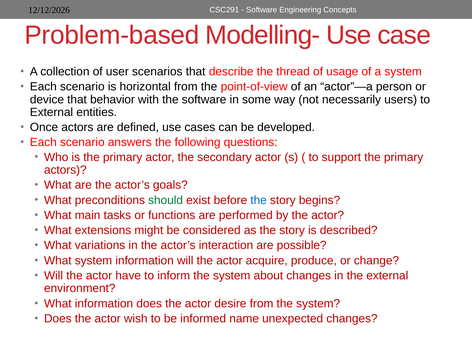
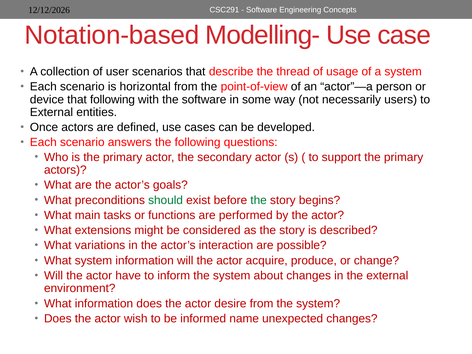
Problem-based: Problem-based -> Notation-based
that behavior: behavior -> following
the at (259, 200) colour: blue -> green
